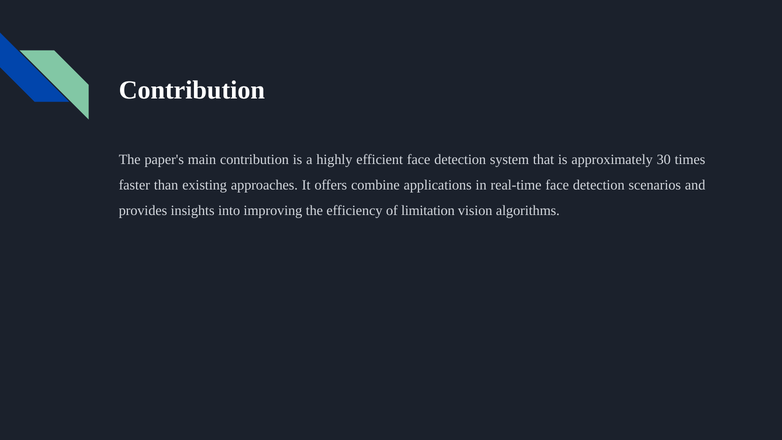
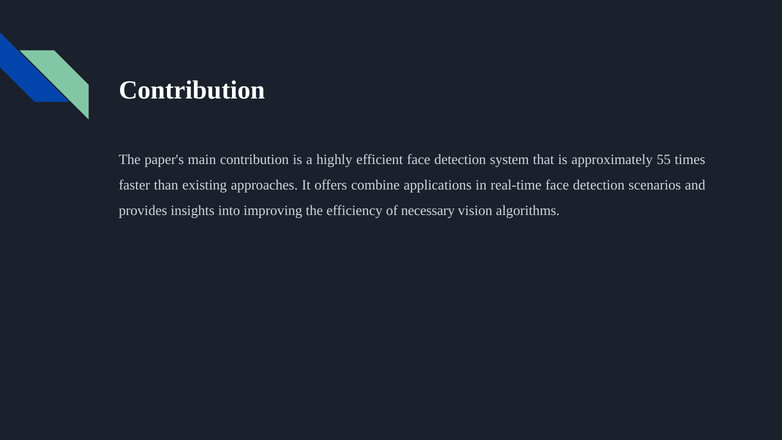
30: 30 -> 55
limitation: limitation -> necessary
